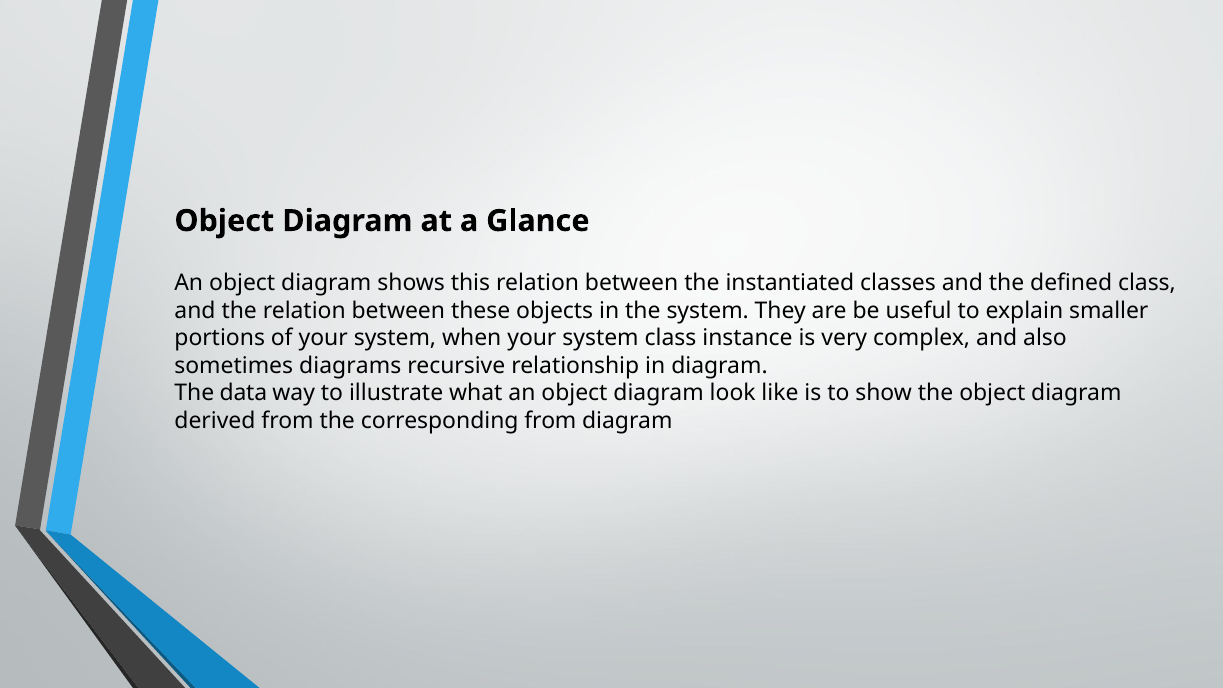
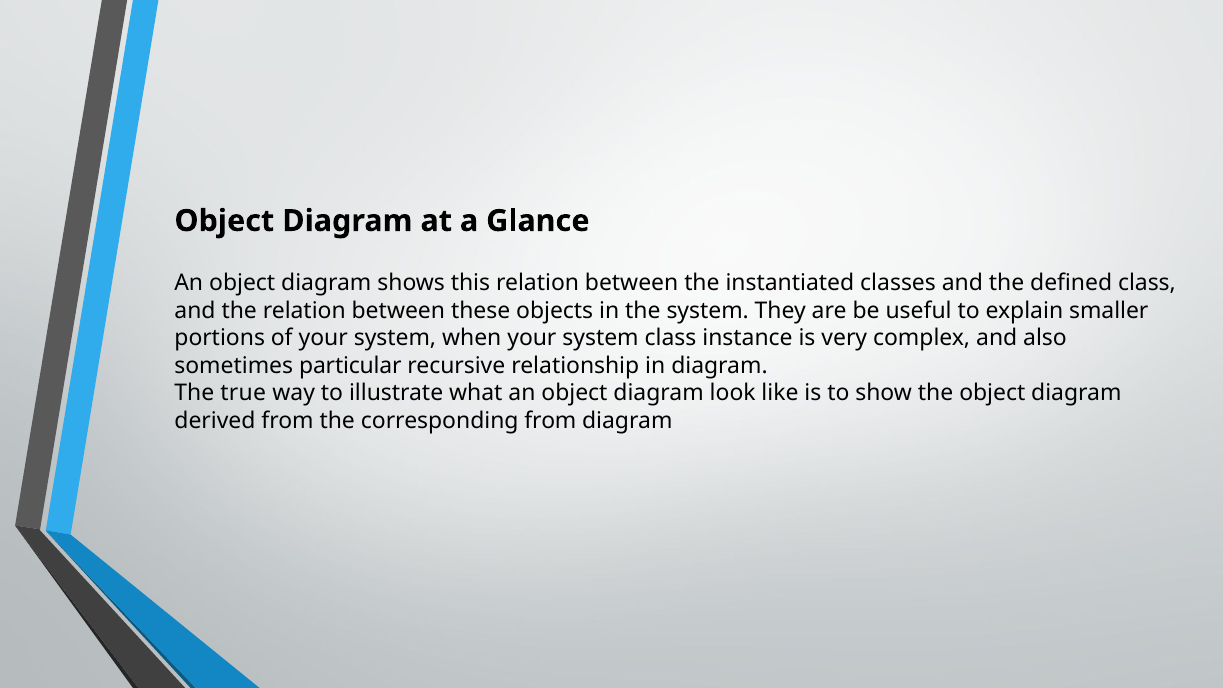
diagrams: diagrams -> particular
data: data -> true
